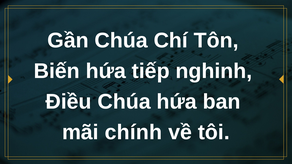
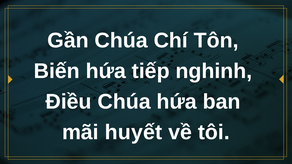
chính: chính -> huyết
